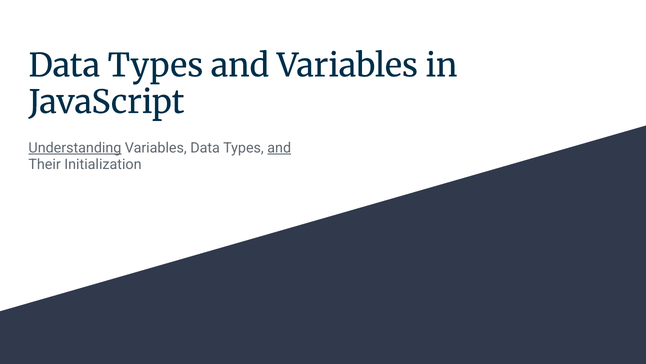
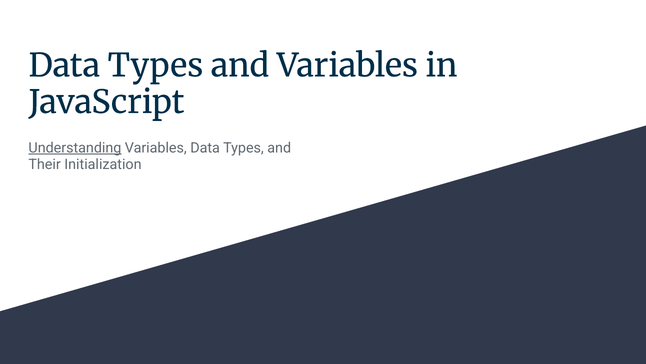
and at (279, 148) underline: present -> none
